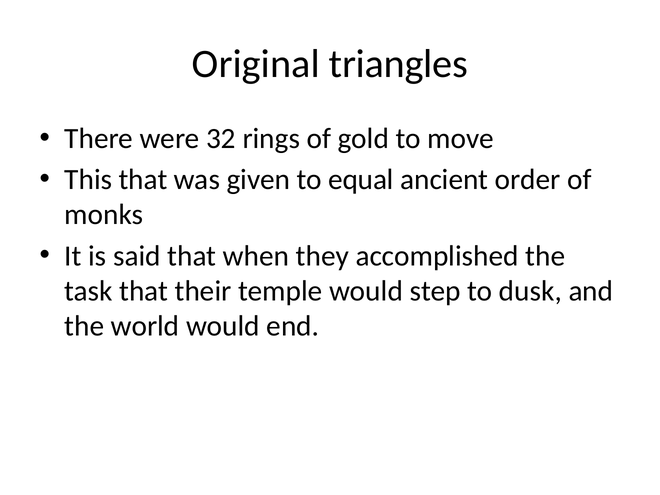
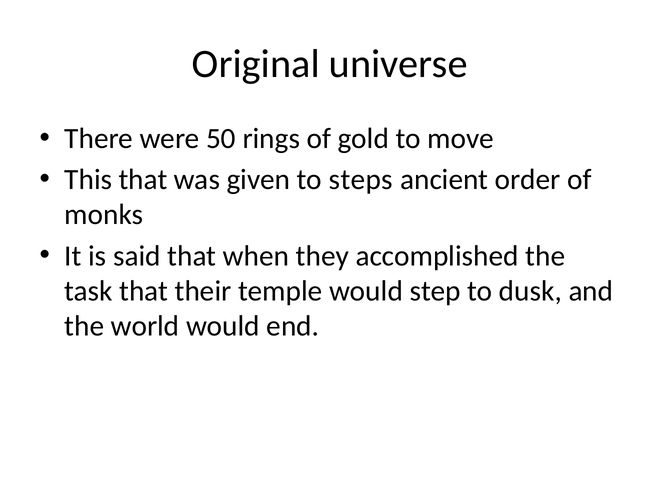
triangles: triangles -> universe
32: 32 -> 50
equal: equal -> steps
